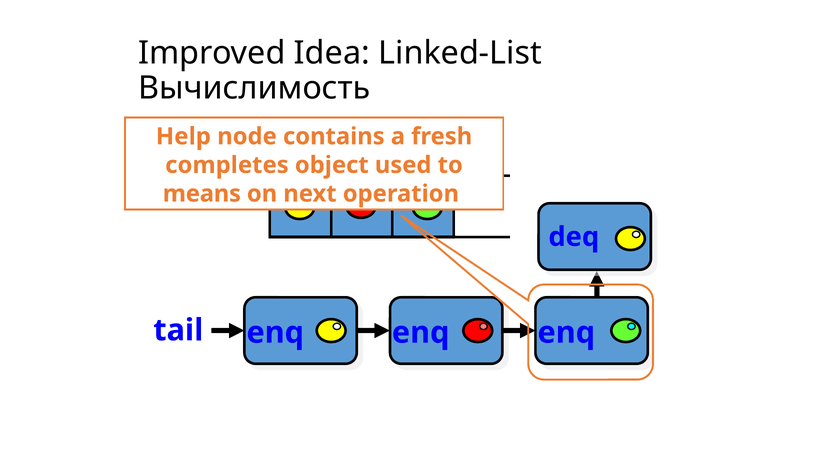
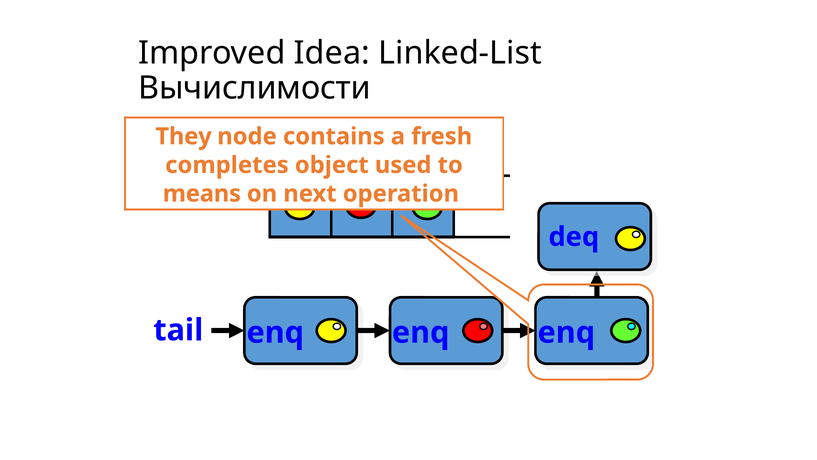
Вычислимость: Вычислимость -> Вычислимости
Help: Help -> They
